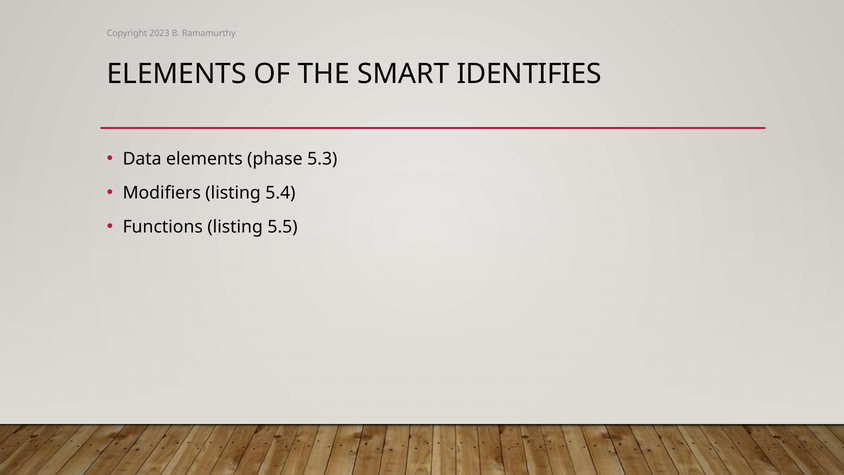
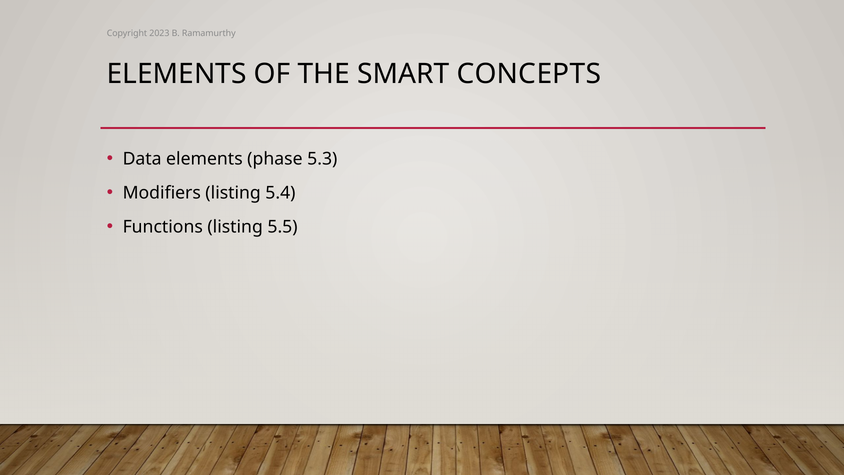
IDENTIFIES: IDENTIFIES -> CONCEPTS
